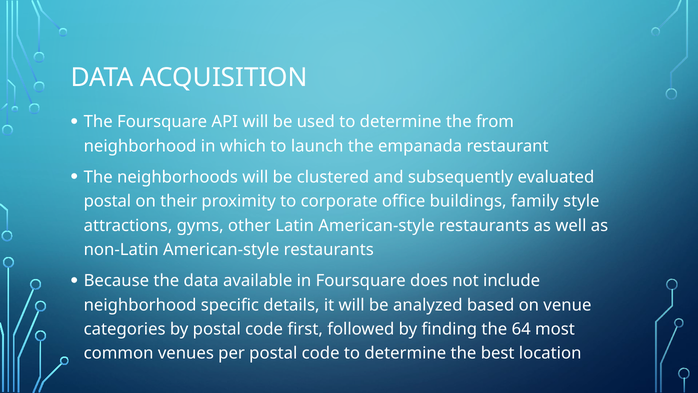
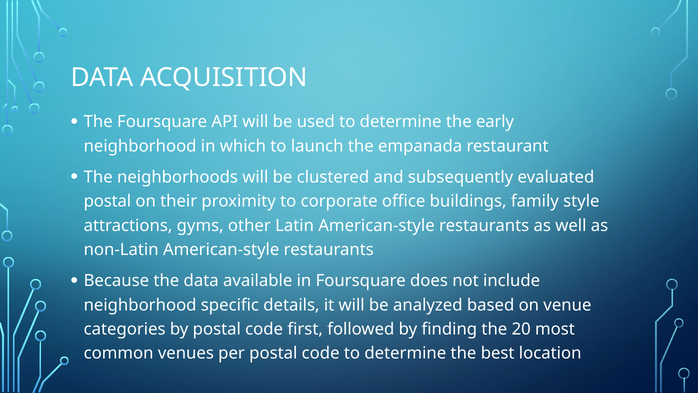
from: from -> early
64: 64 -> 20
